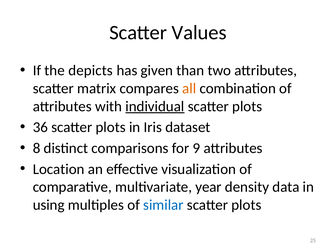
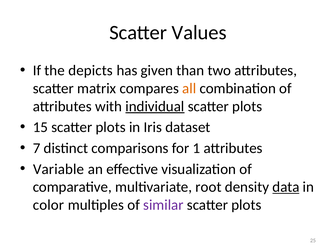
36: 36 -> 15
8: 8 -> 7
9: 9 -> 1
Location: Location -> Variable
year: year -> root
data underline: none -> present
using: using -> color
similar colour: blue -> purple
